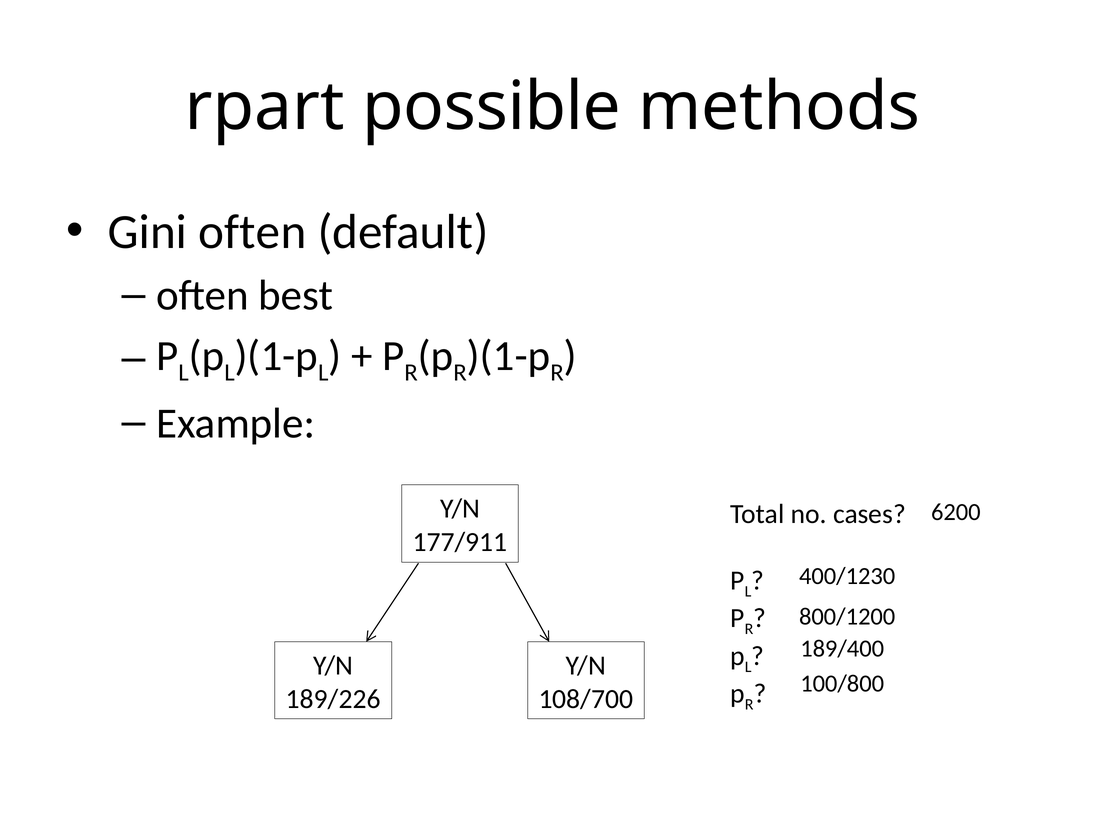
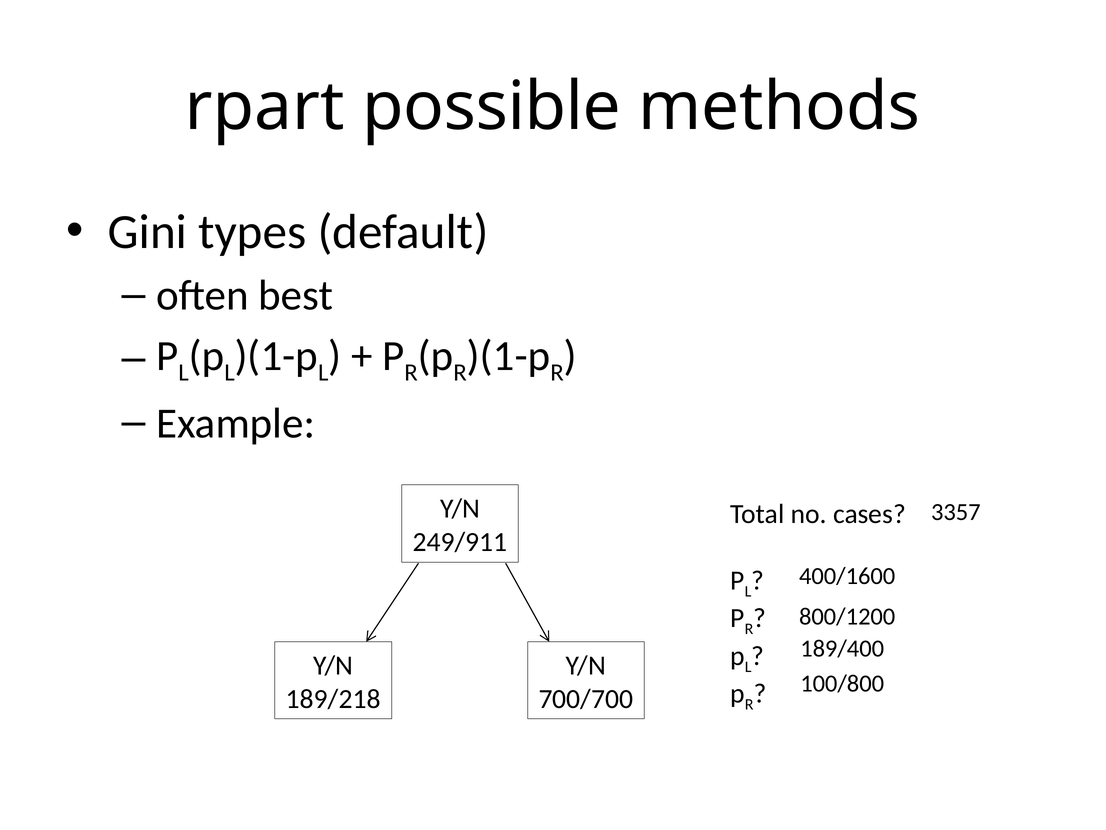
Gini often: often -> types
6200: 6200 -> 3357
177/911: 177/911 -> 249/911
400/1230: 400/1230 -> 400/1600
189/226: 189/226 -> 189/218
108/700: 108/700 -> 700/700
